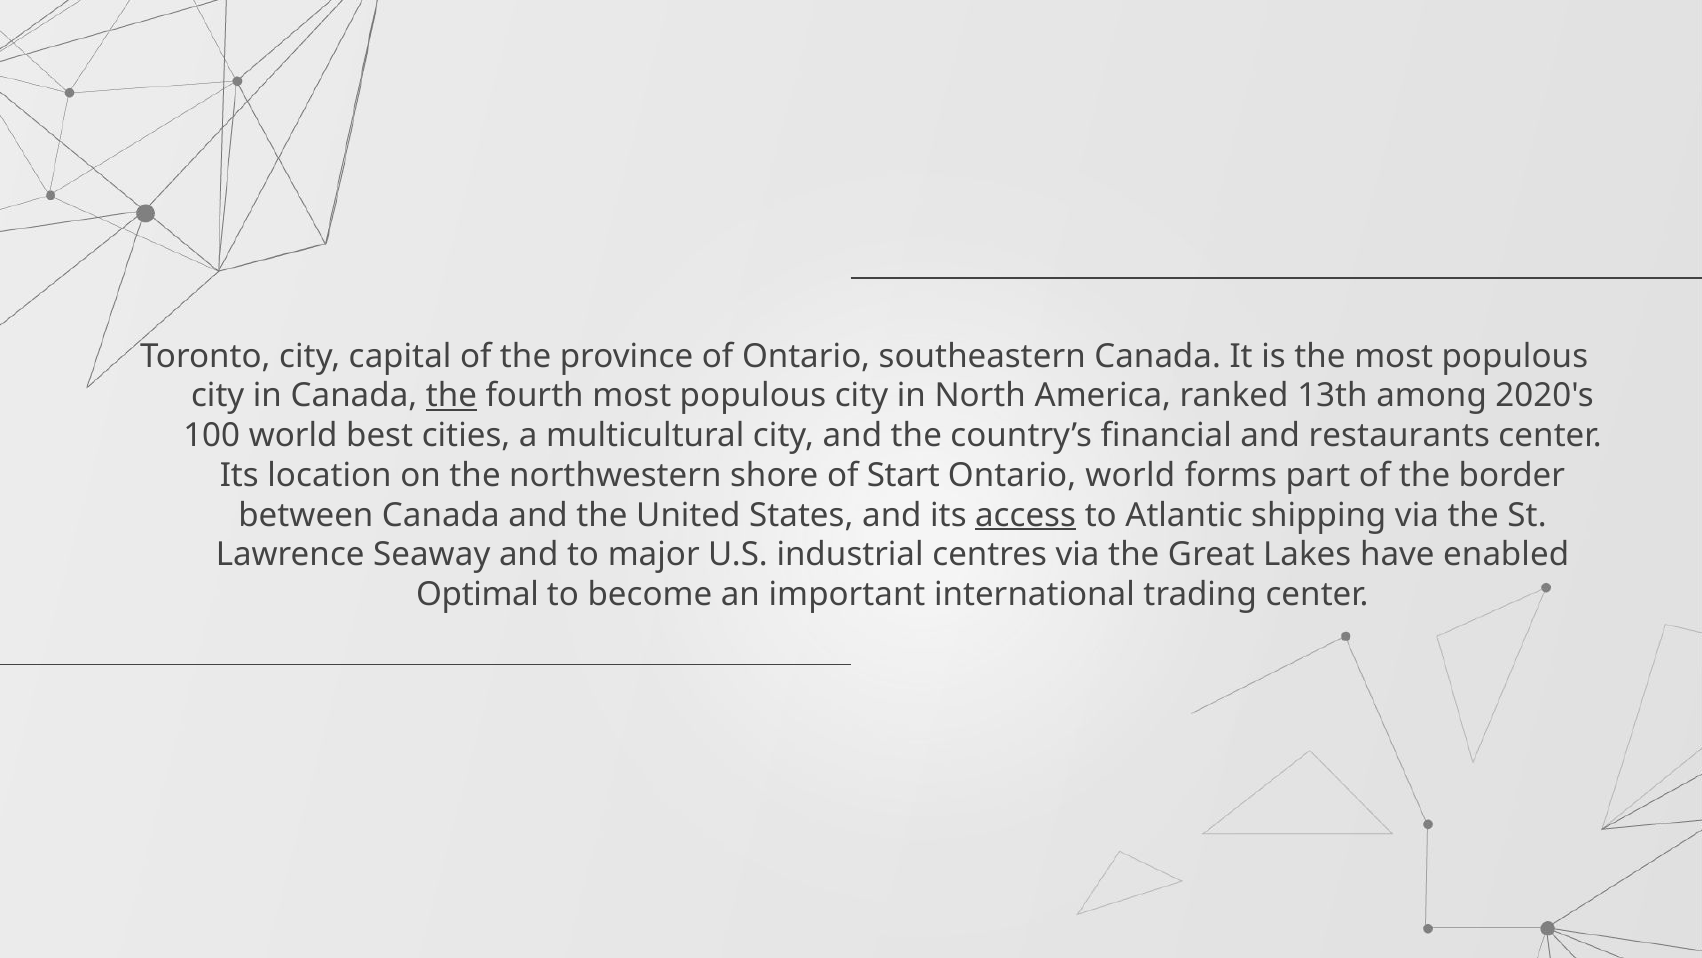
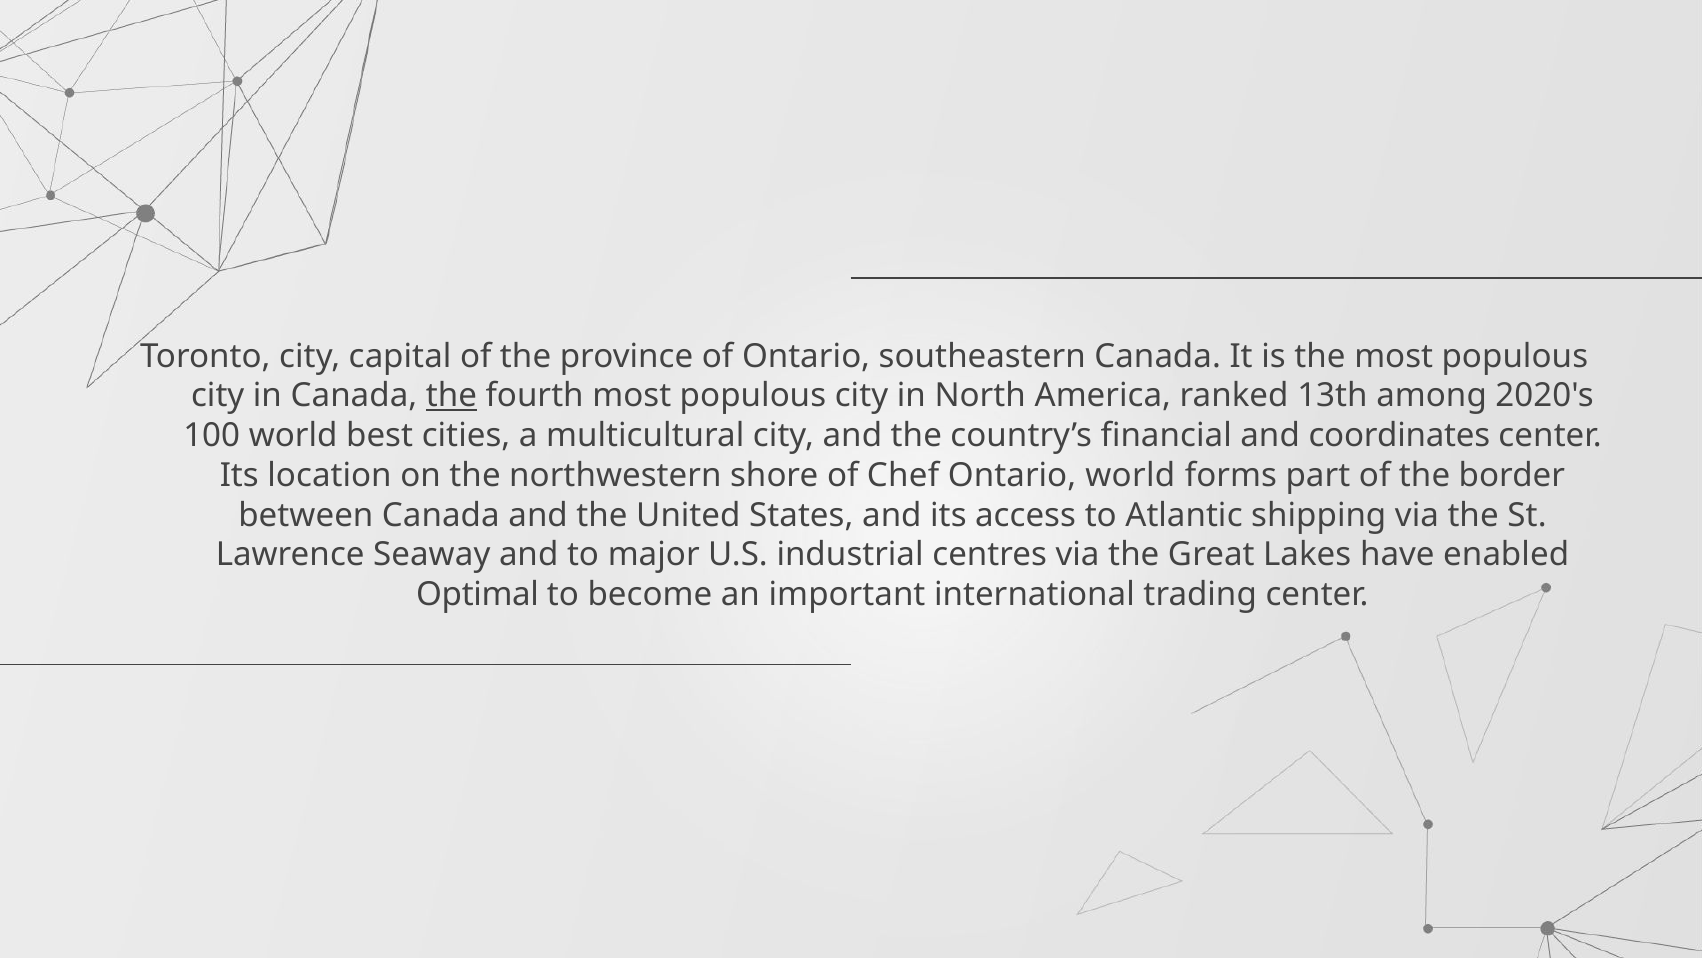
restaurants: restaurants -> coordinates
Start: Start -> Chef
access underline: present -> none
